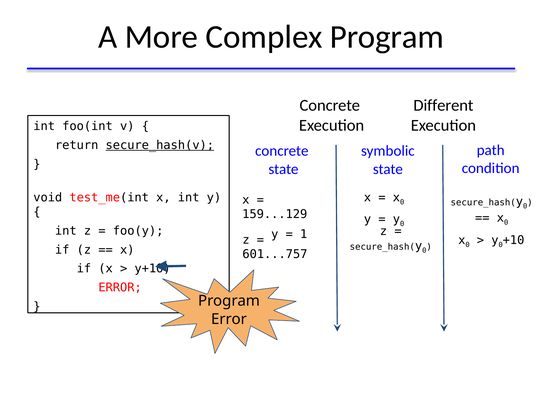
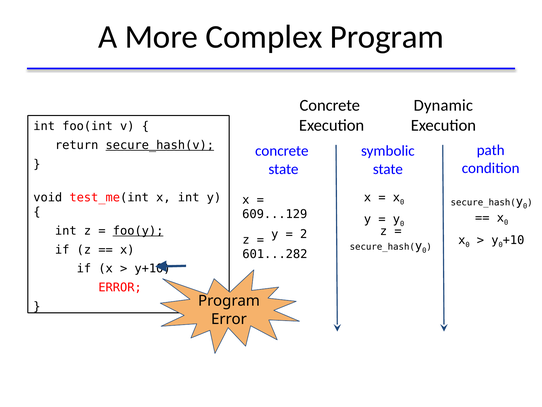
Different: Different -> Dynamic
159...129: 159...129 -> 609...129
foo(y underline: none -> present
1: 1 -> 2
601...757: 601...757 -> 601...282
